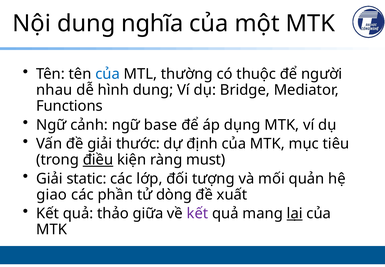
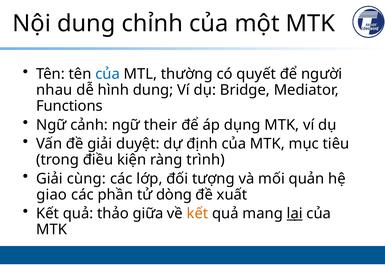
nghĩa: nghĩa -> chỉnh
thuộc: thuộc -> quyết
base: base -> their
thước: thước -> duyệt
điều underline: present -> none
must: must -> trình
static: static -> cùng
kết at (197, 213) colour: purple -> orange
